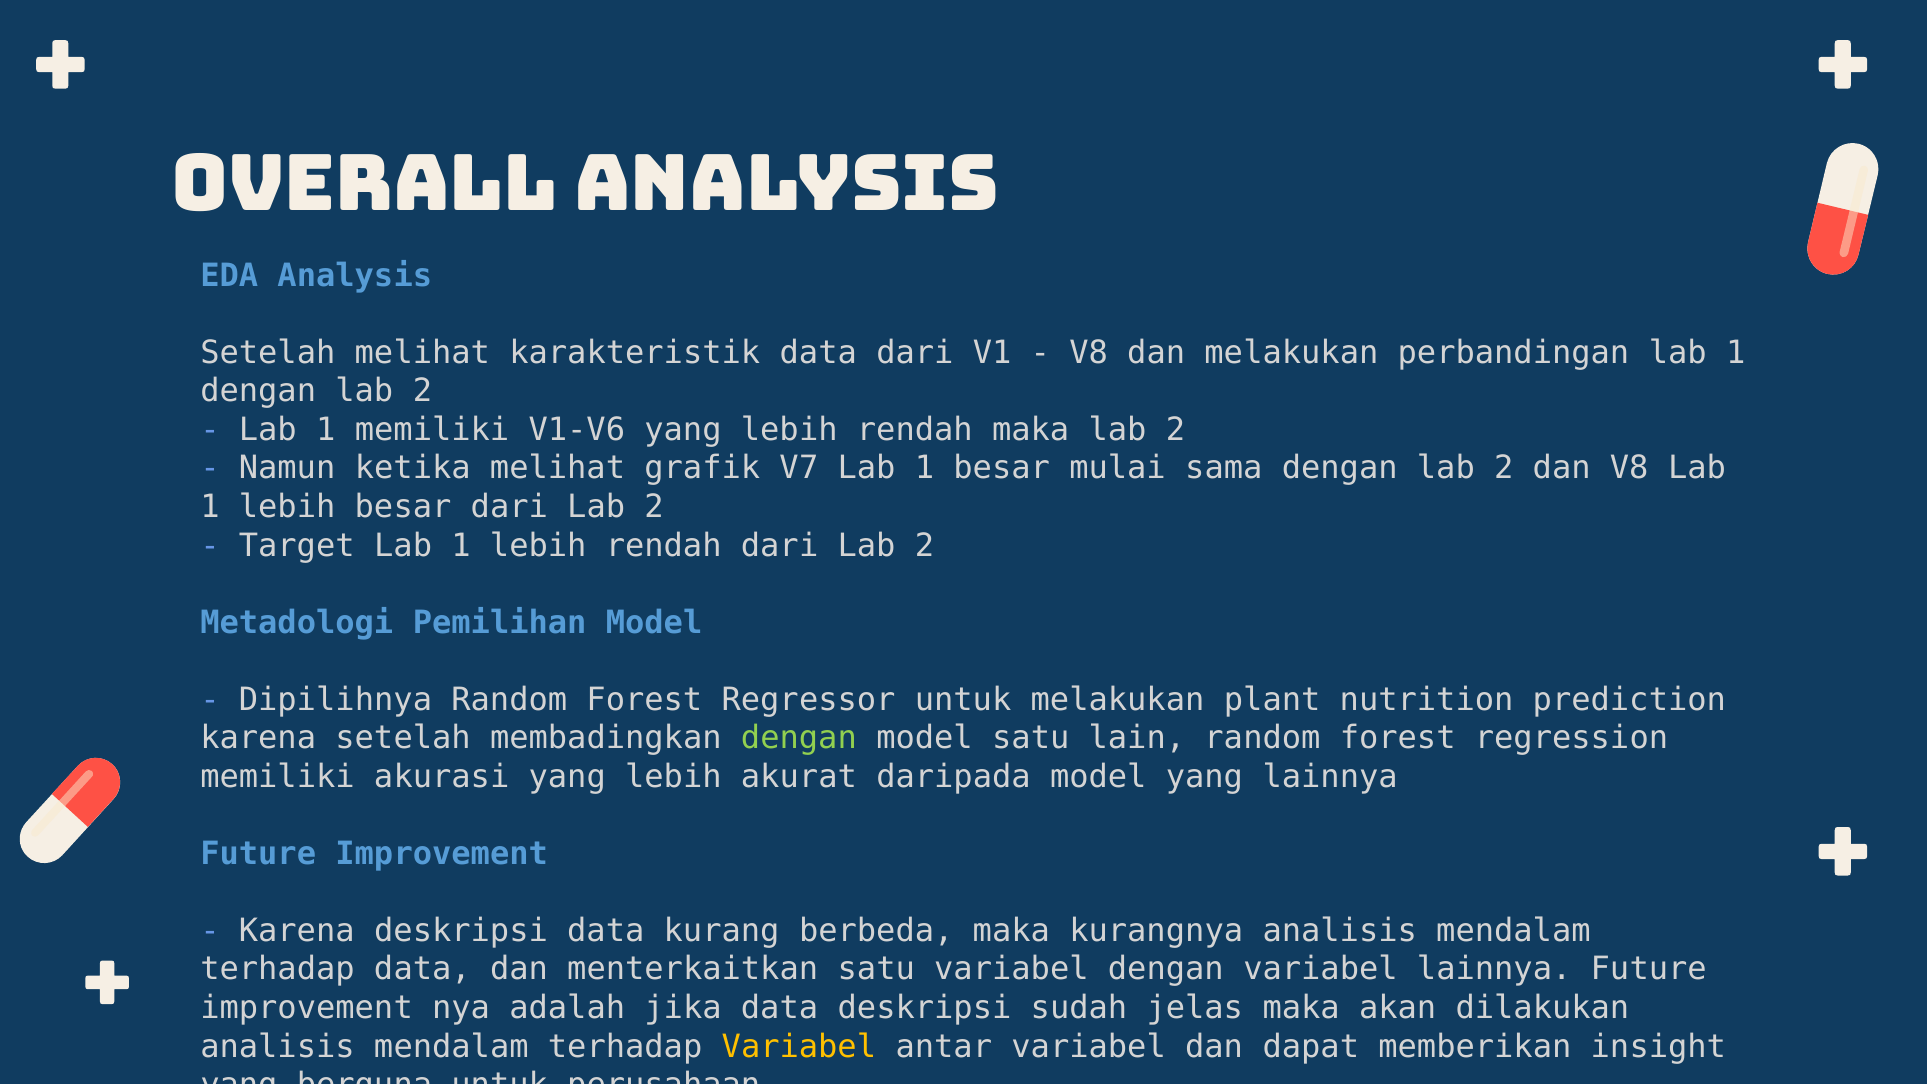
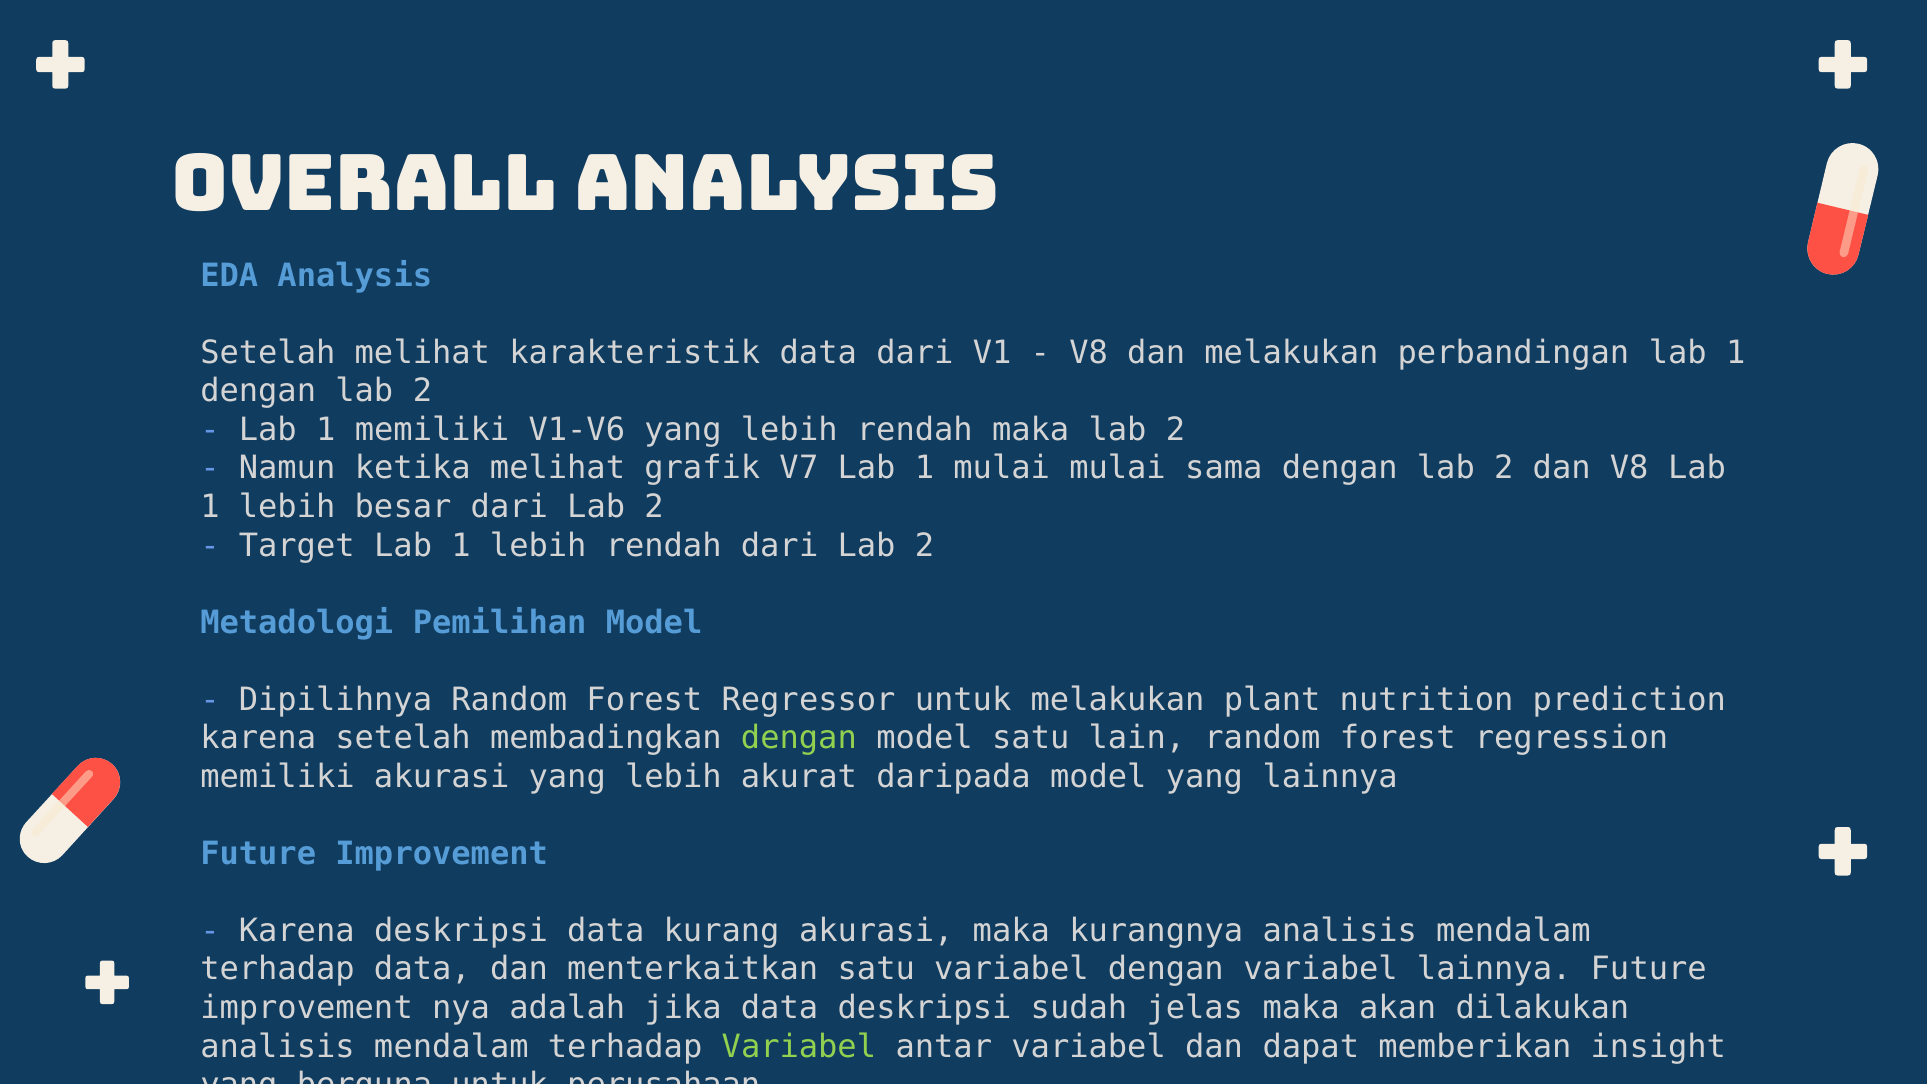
1 besar: besar -> mulai
kurang berbeda: berbeda -> akurasi
Variabel at (799, 1046) colour: yellow -> light green
